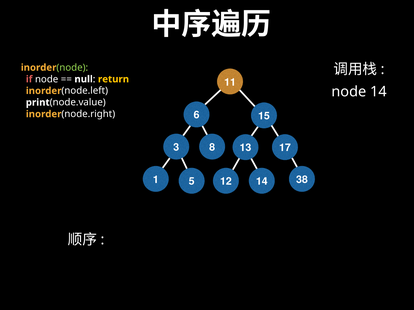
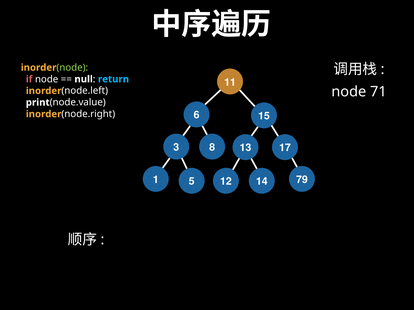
return colour: yellow -> light blue
node 14: 14 -> 71
38: 38 -> 79
